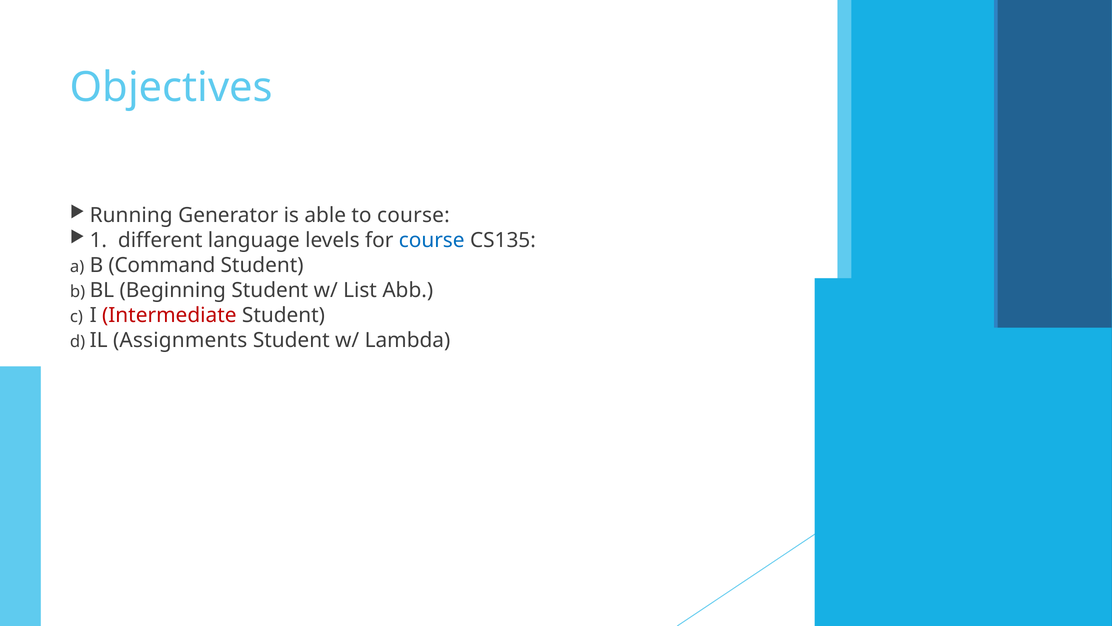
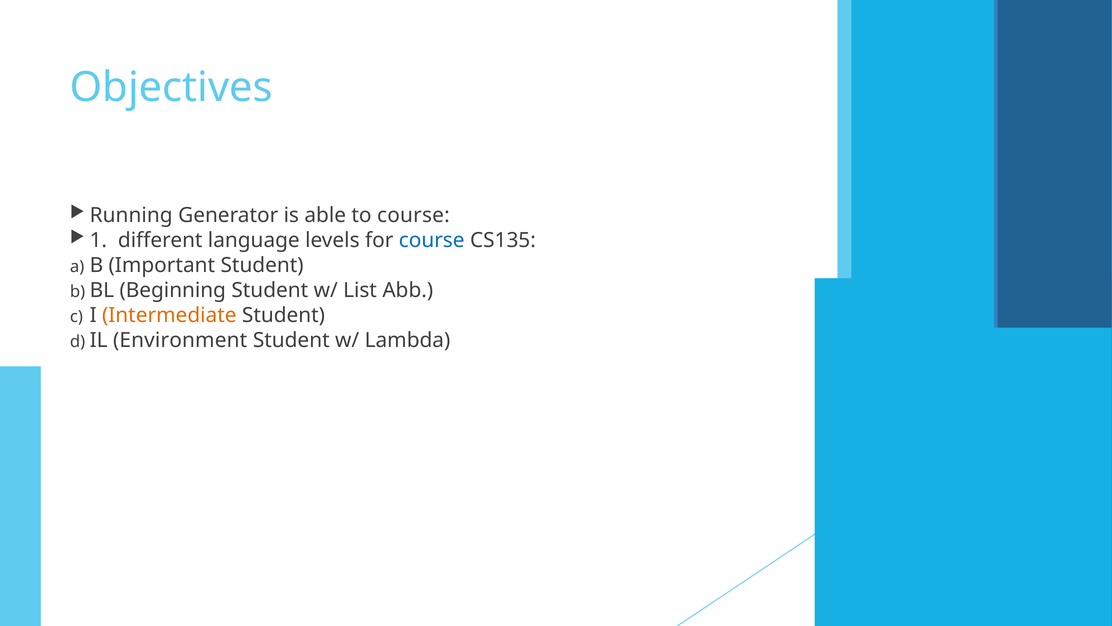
Command: Command -> Important
Intermediate colour: red -> orange
Assignments: Assignments -> Environment
